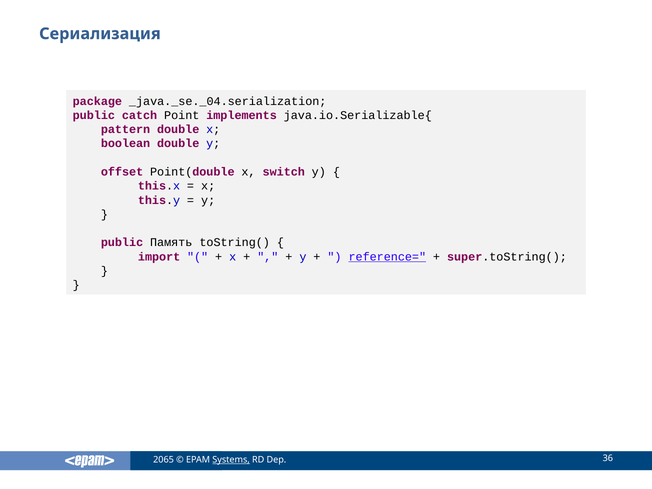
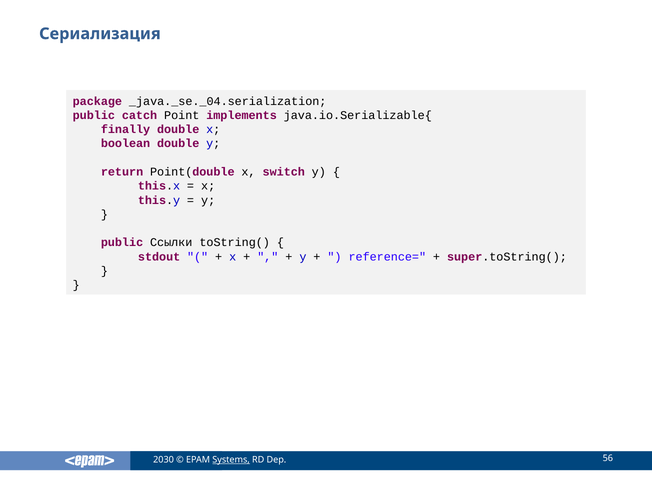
pattern: pattern -> finally
offset: offset -> return
Память: Память -> Ссылки
import: import -> stdout
reference= underline: present -> none
2065: 2065 -> 2030
36: 36 -> 56
